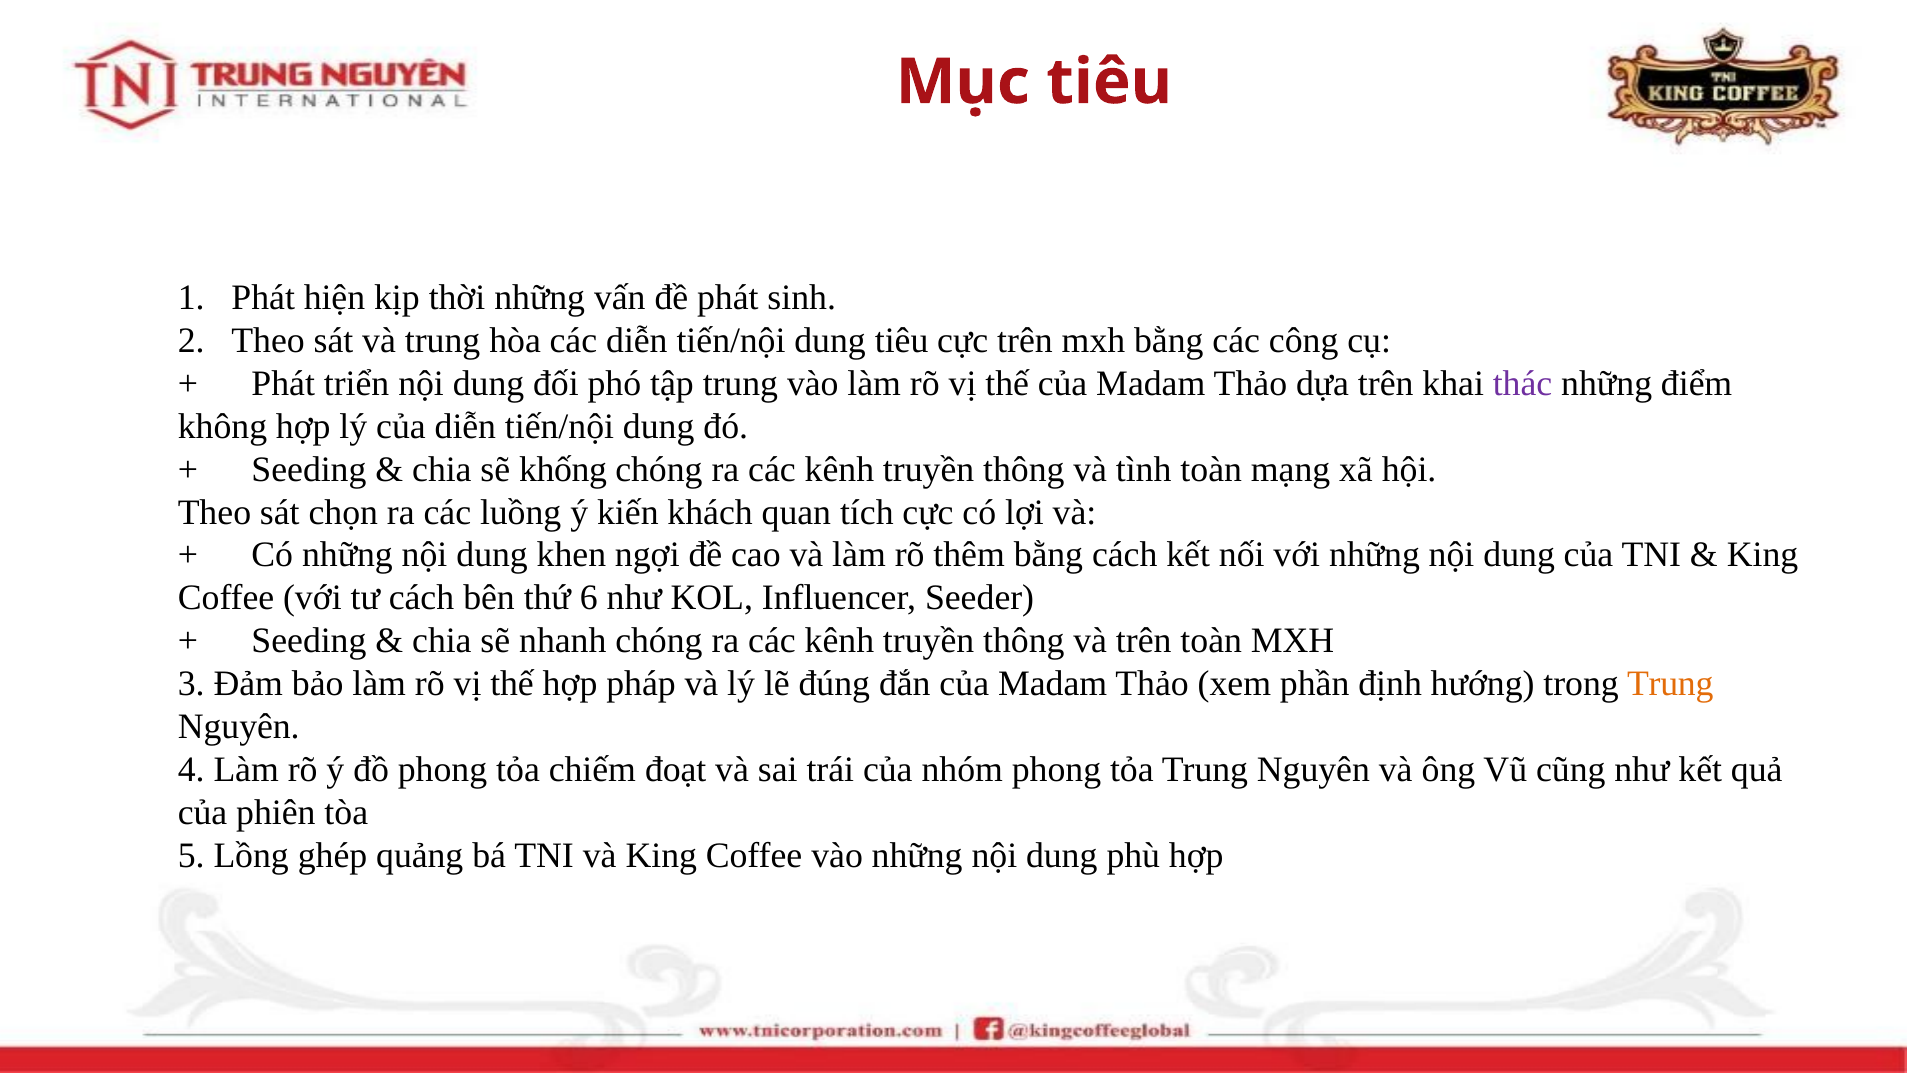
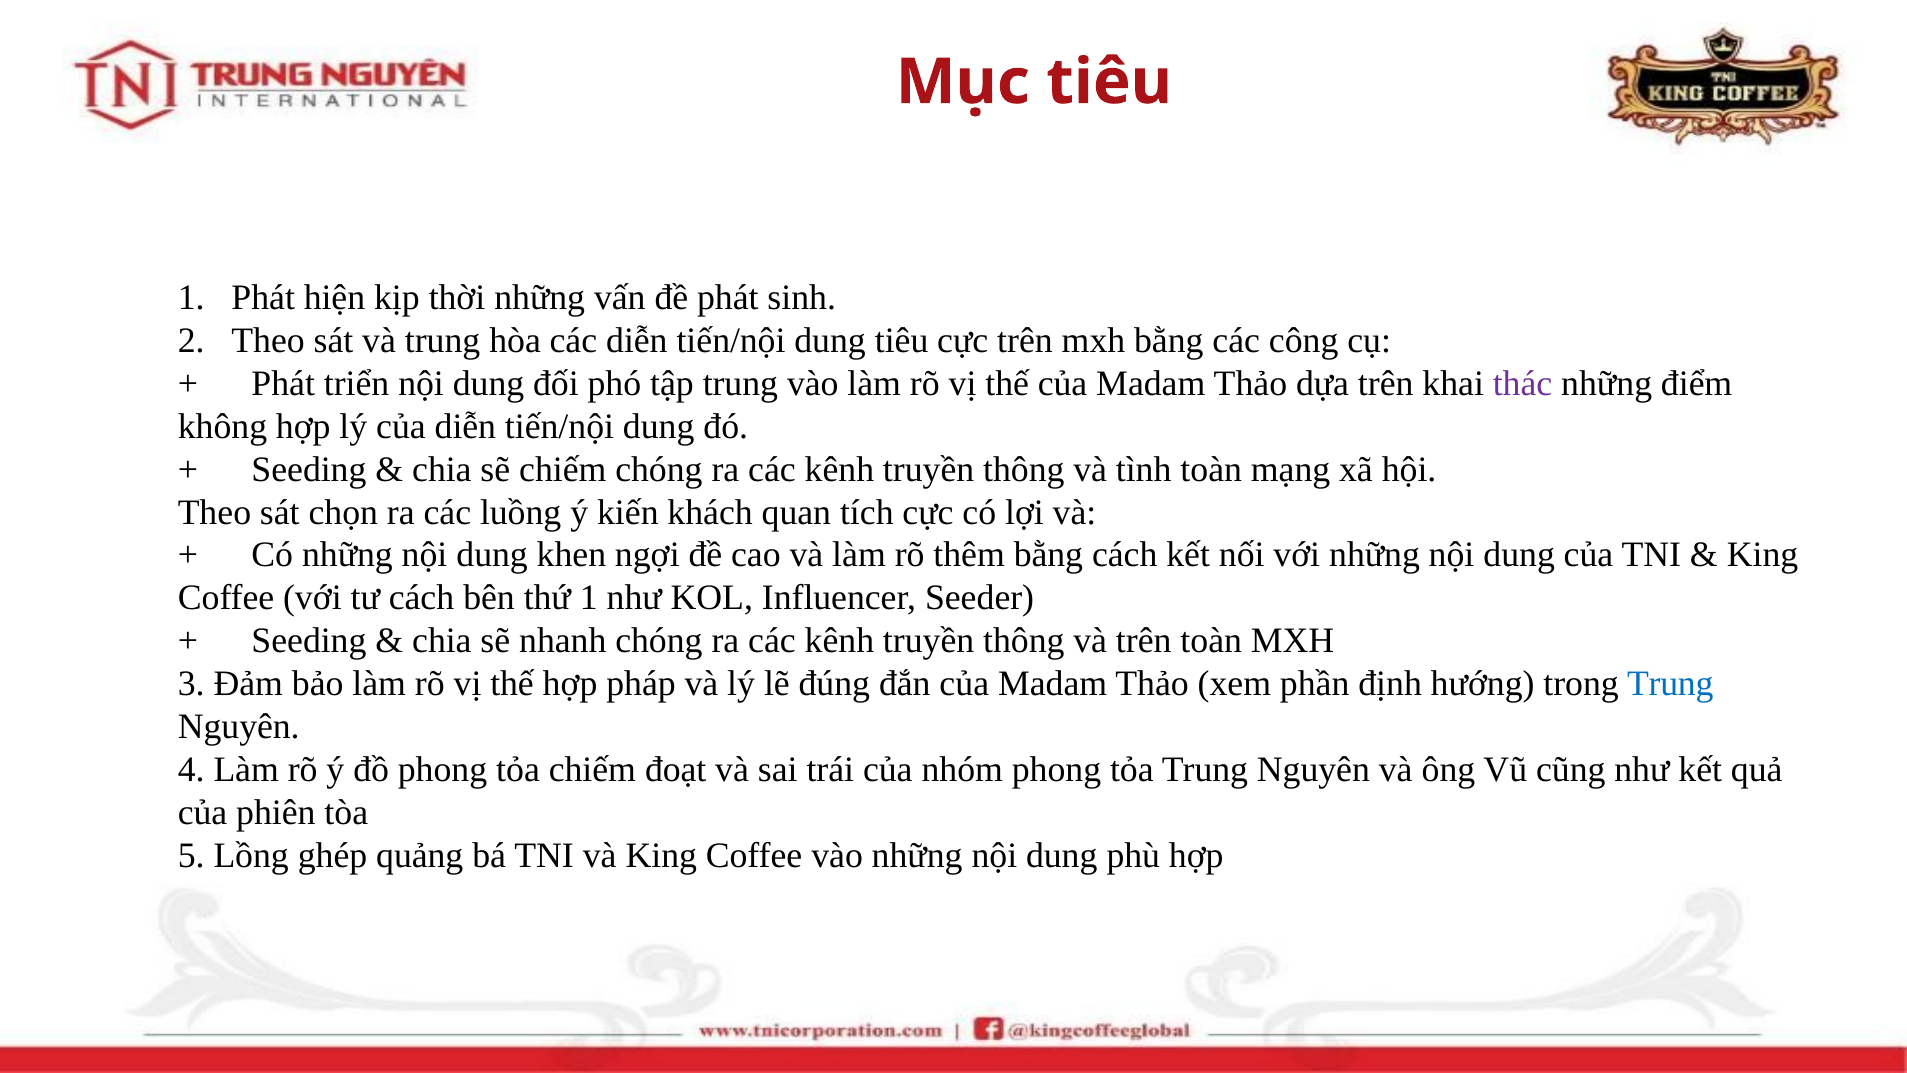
sẽ khống: khống -> chiếm
thứ 6: 6 -> 1
Trung at (1670, 684) colour: orange -> blue
